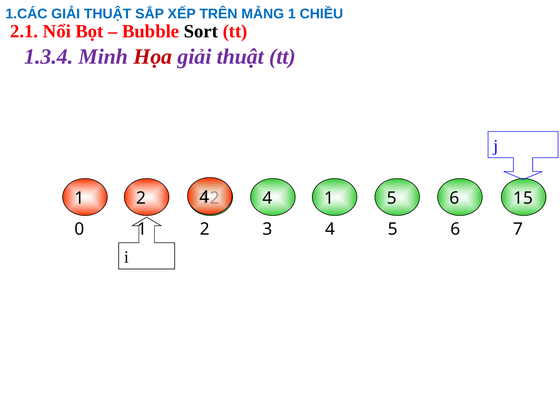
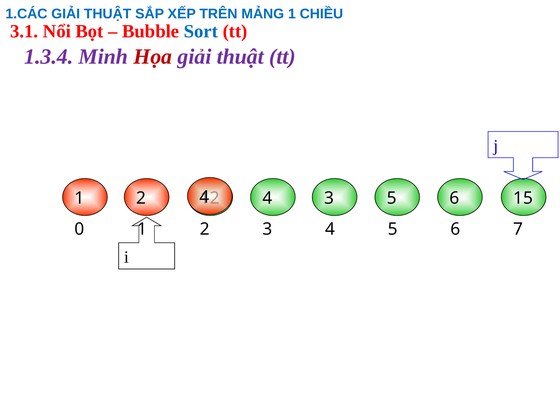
2.1: 2.1 -> 3.1
Sort colour: black -> blue
4 1: 1 -> 3
